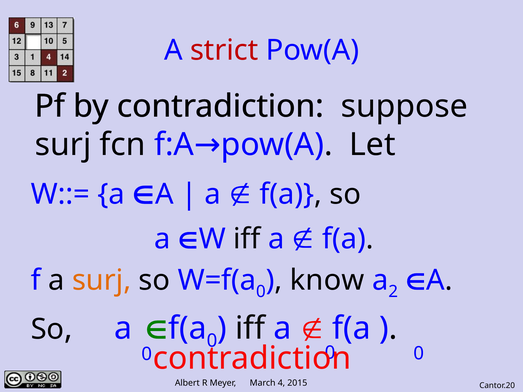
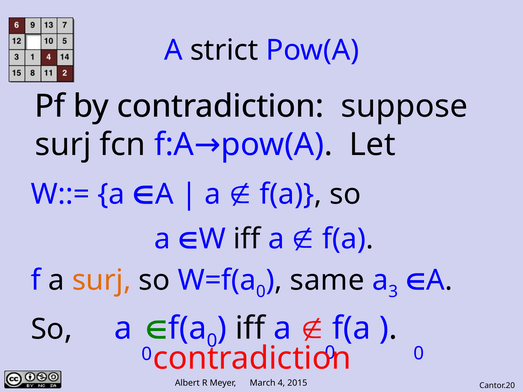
strict colour: red -> black
know: know -> same
2: 2 -> 3
